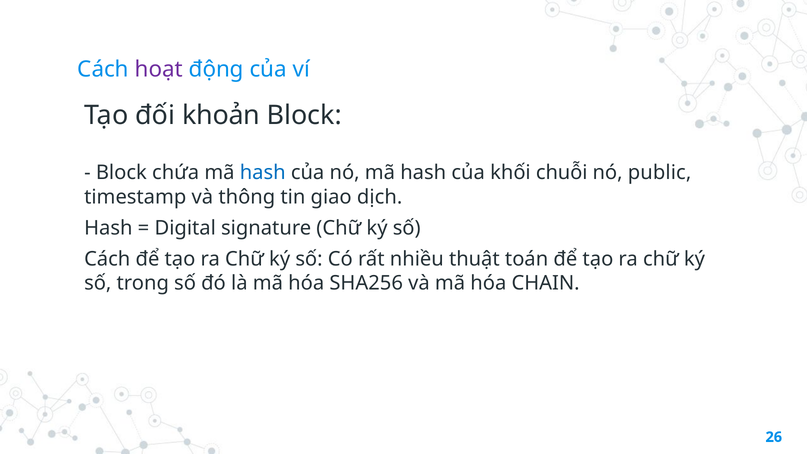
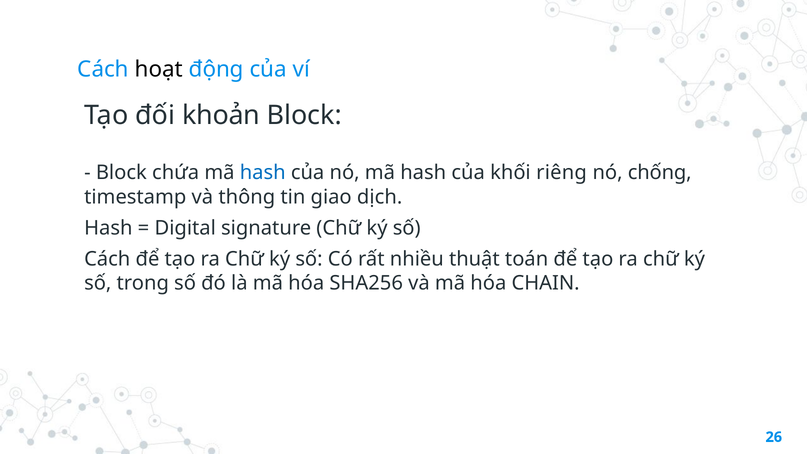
hoạt colour: purple -> black
chuỗi: chuỗi -> riêng
public: public -> chống
